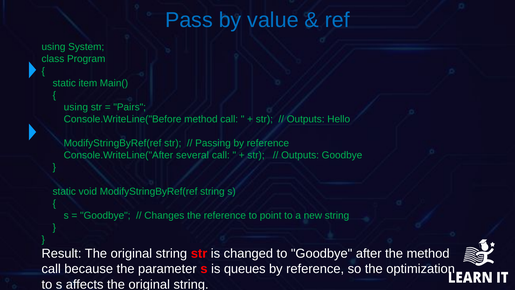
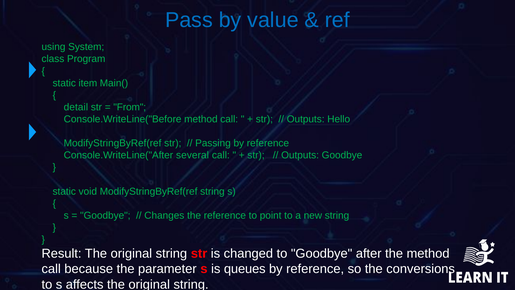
using at (76, 107): using -> detail
Pairs: Pairs -> From
optimization: optimization -> conversions
